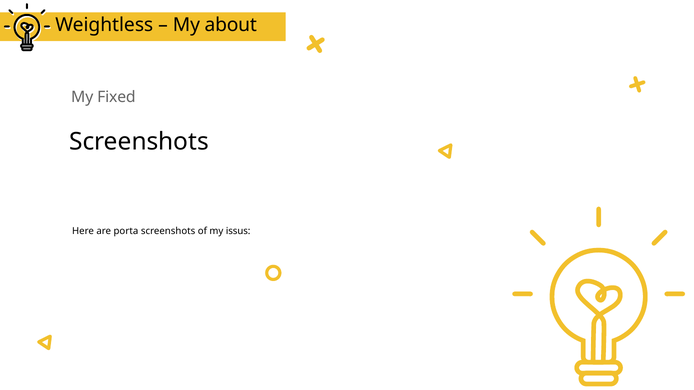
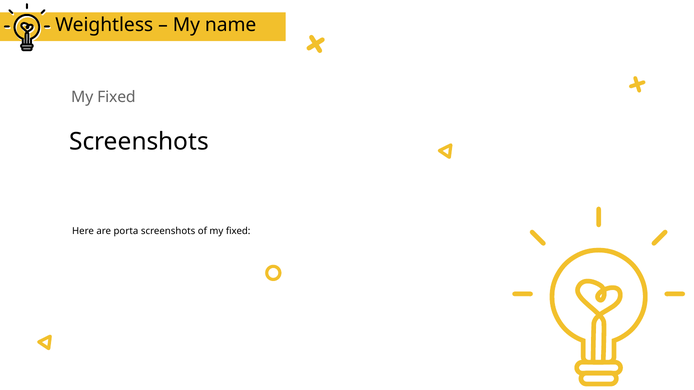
about: about -> name
of my issus: issus -> fixed
